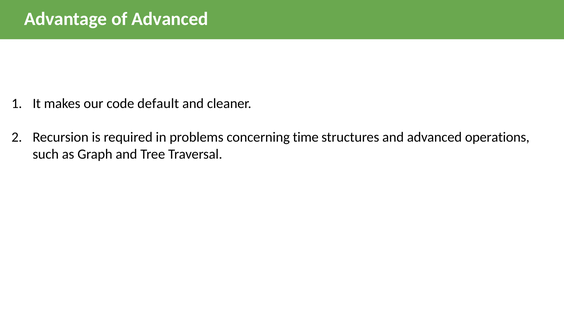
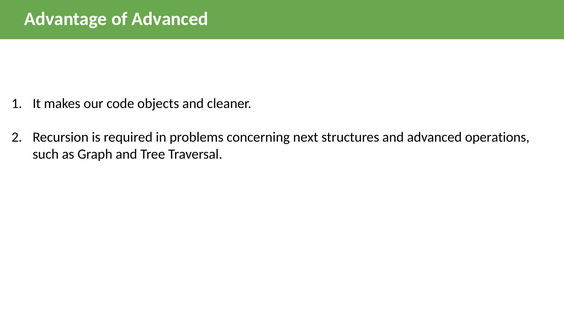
default: default -> objects
time: time -> next
